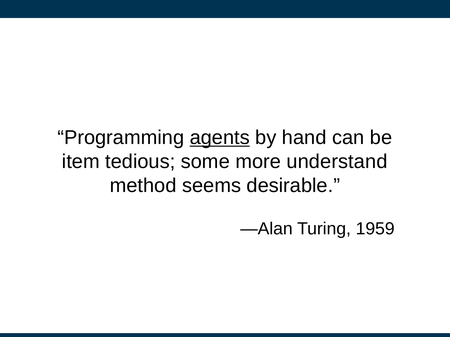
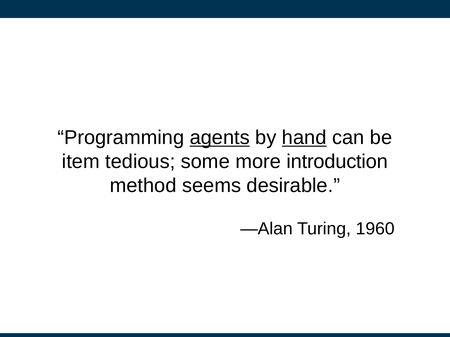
hand underline: none -> present
understand: understand -> introduction
1959: 1959 -> 1960
